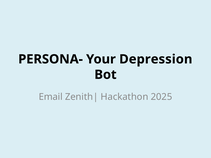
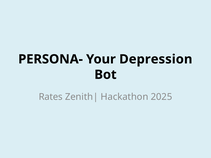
Email: Email -> Rates
